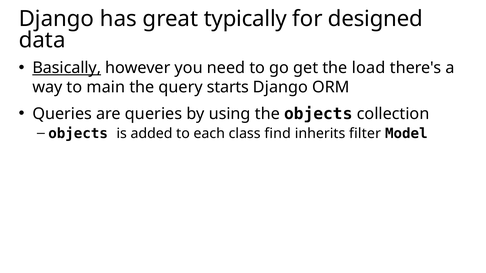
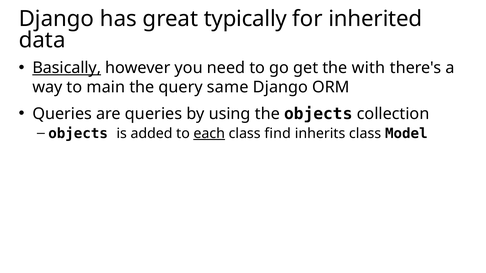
designed: designed -> inherited
load: load -> with
starts: starts -> same
each underline: none -> present
inherits filter: filter -> class
